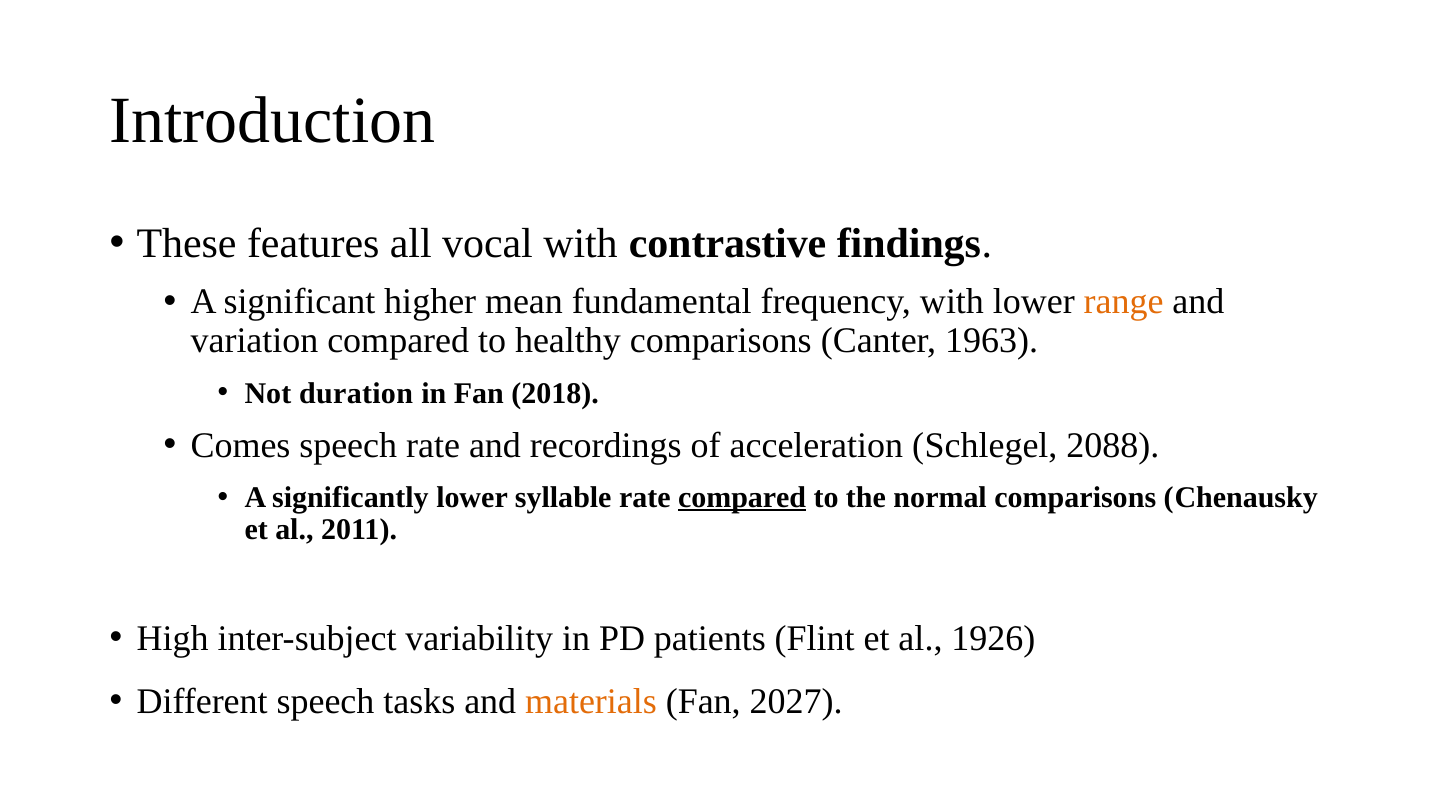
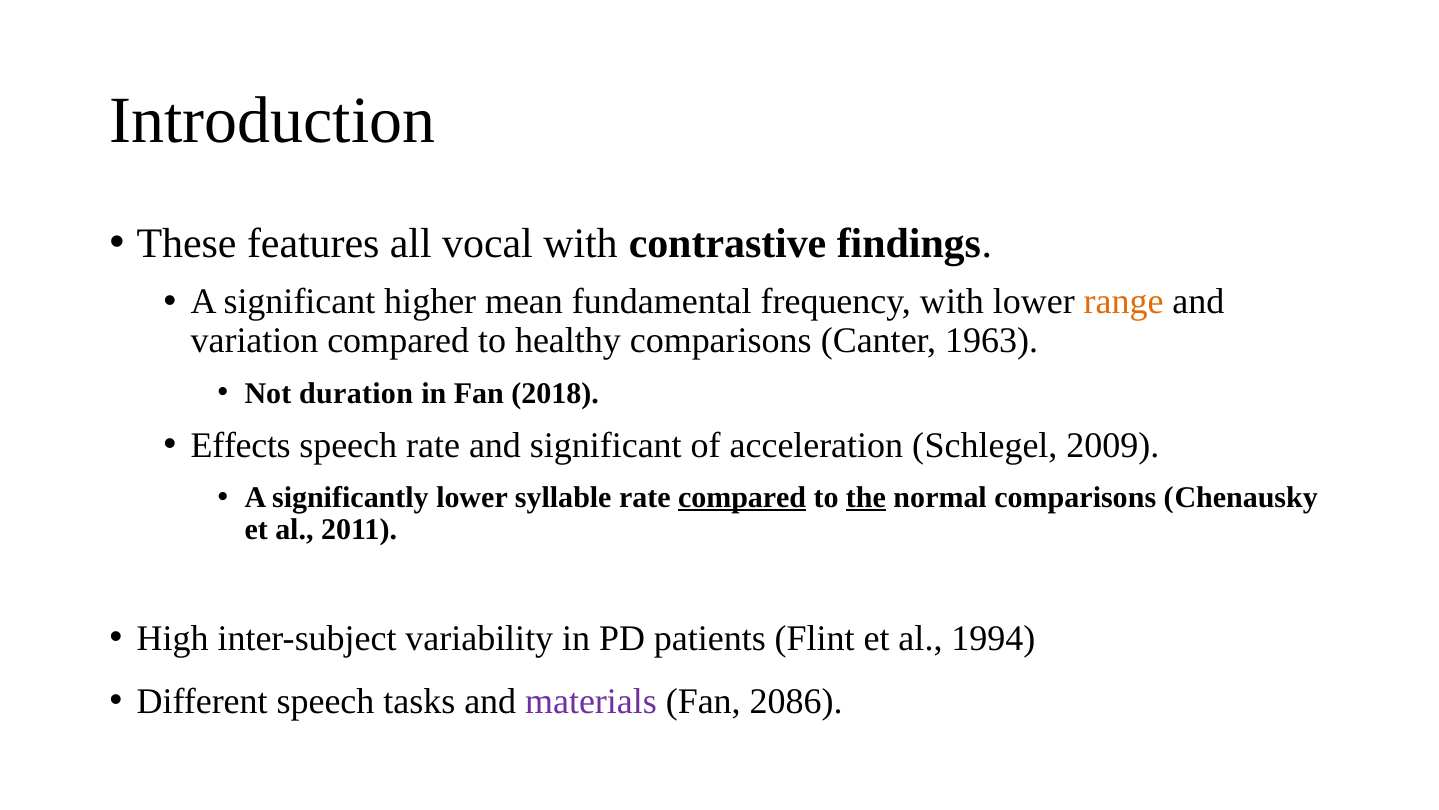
Comes: Comes -> Effects
and recordings: recordings -> significant
2088: 2088 -> 2009
the underline: none -> present
1926: 1926 -> 1994
materials colour: orange -> purple
2027: 2027 -> 2086
